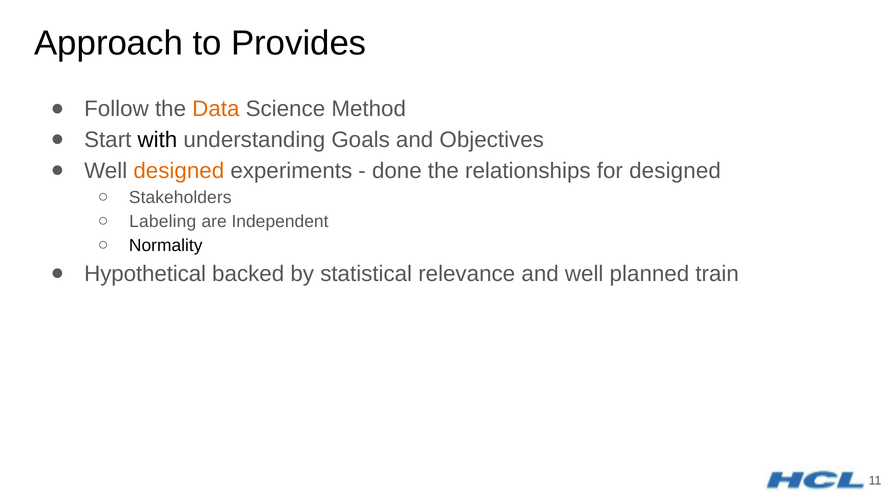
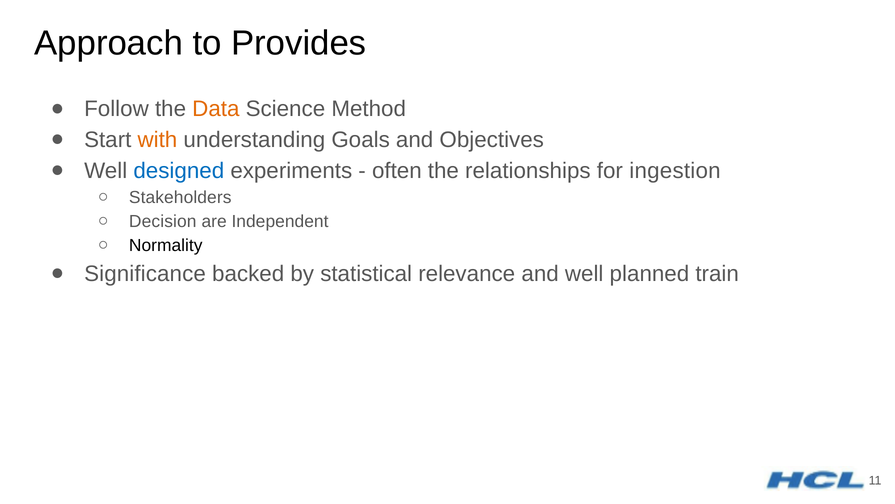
with colour: black -> orange
designed at (179, 170) colour: orange -> blue
done: done -> often
for designed: designed -> ingestion
Labeling: Labeling -> Decision
Hypothetical: Hypothetical -> Significance
